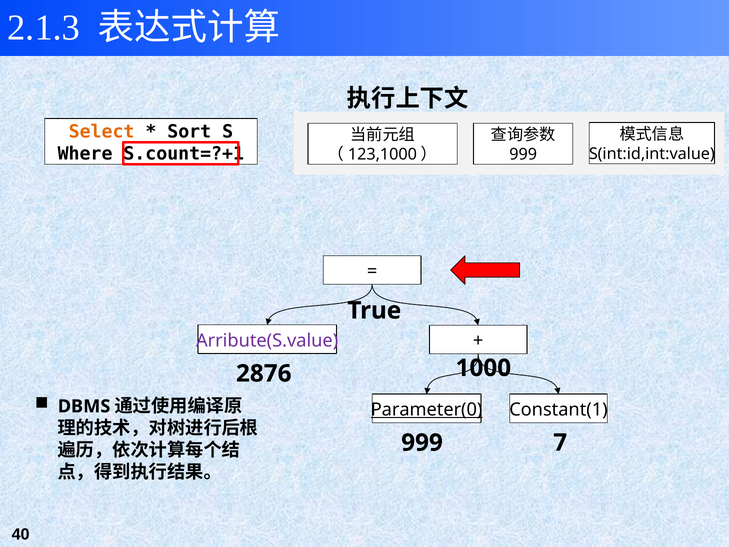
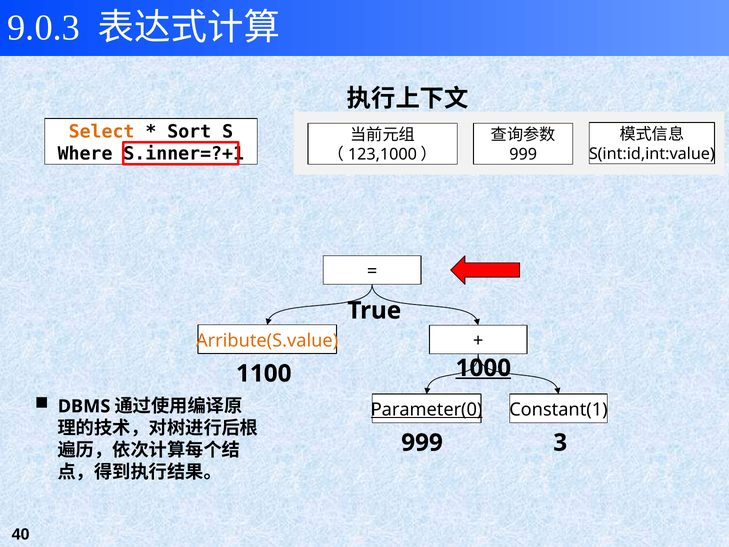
2.1.3: 2.1.3 -> 9.0.3
S.count=?+1: S.count=?+1 -> S.inner=?+1
Arribute(S.value colour: purple -> orange
1000 underline: none -> present
2876: 2876 -> 1100
7: 7 -> 3
